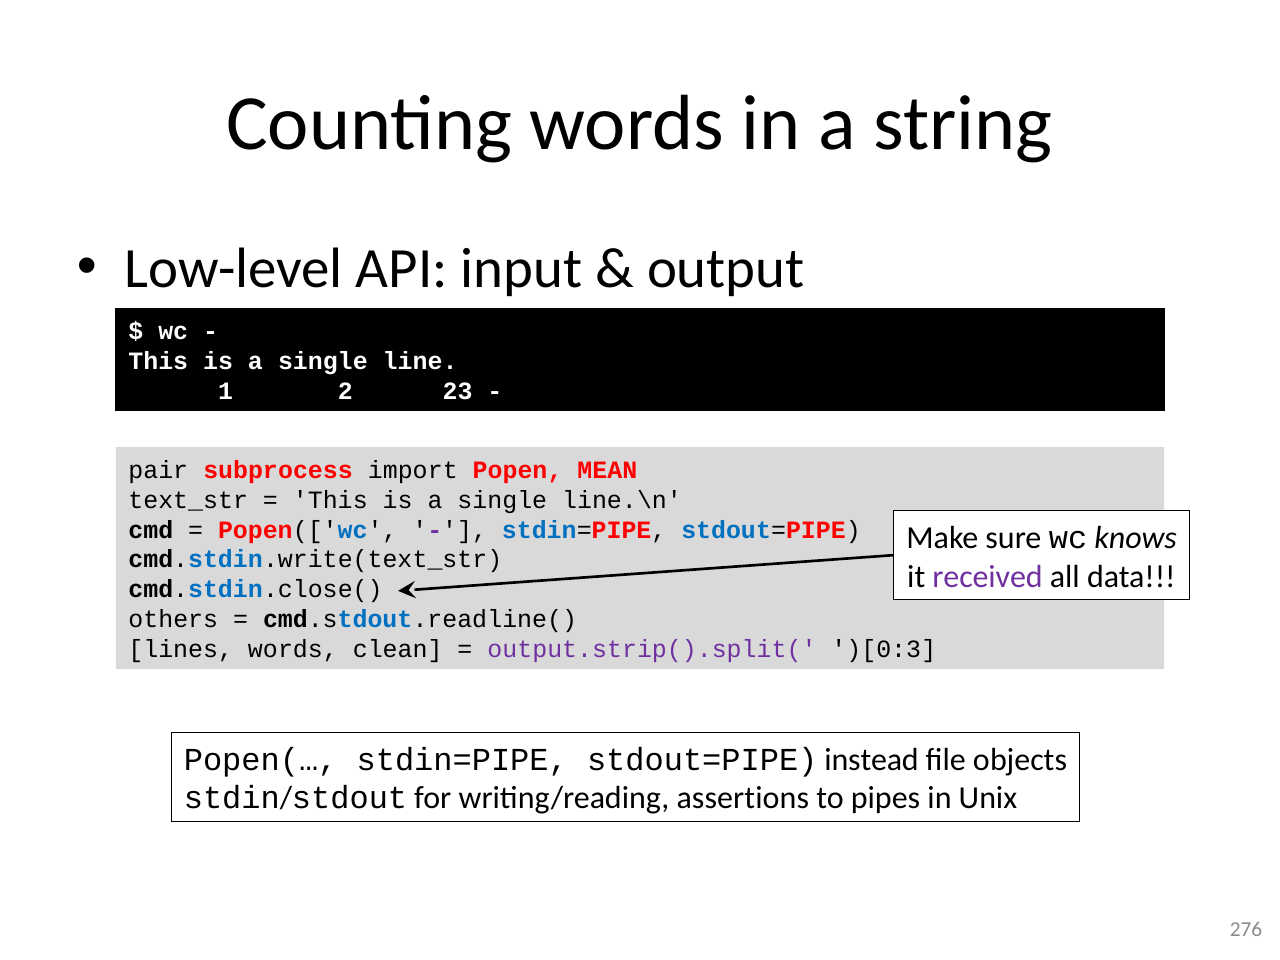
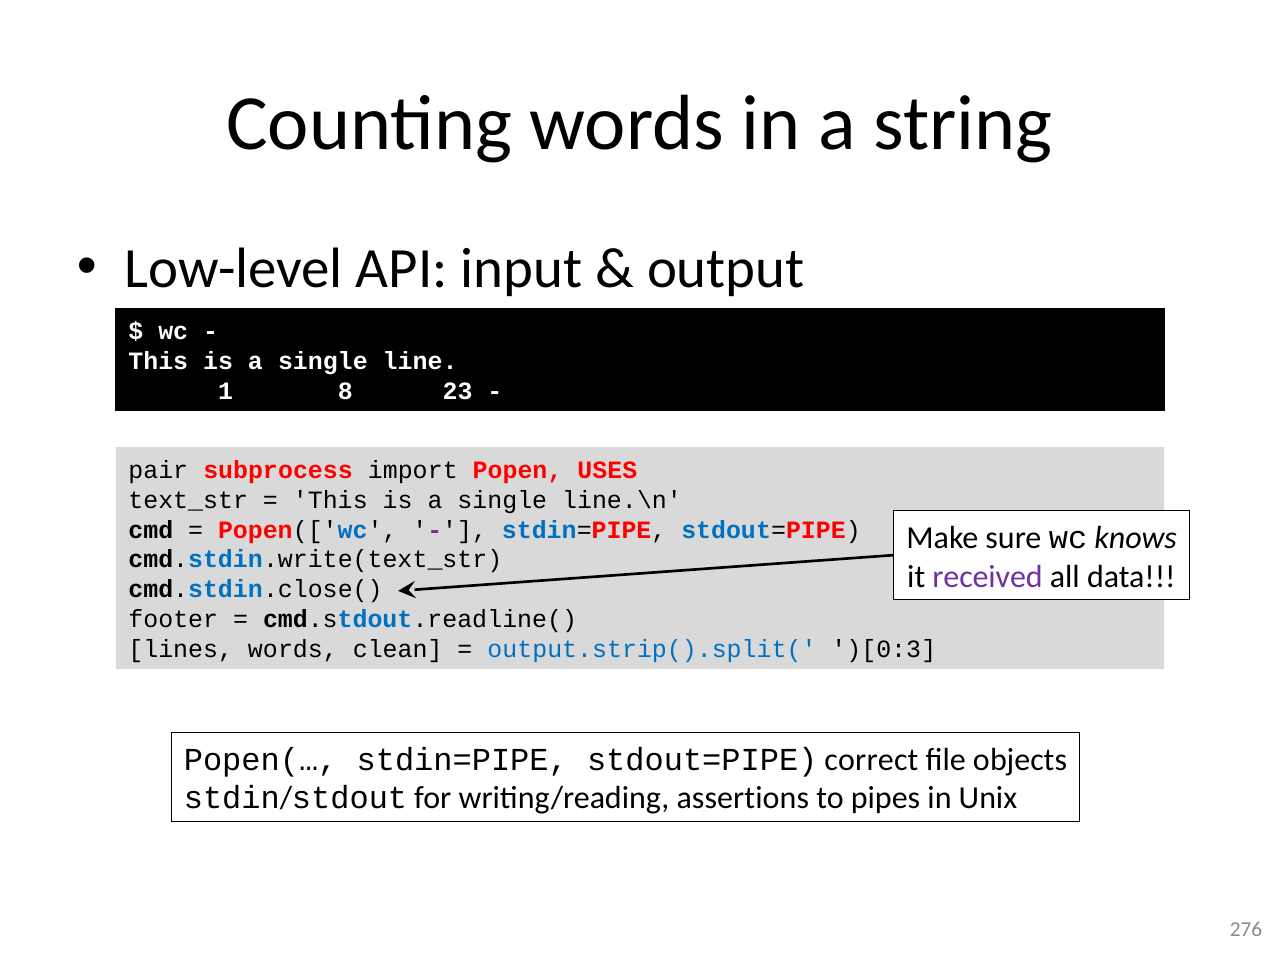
2: 2 -> 8
MEAN: MEAN -> USES
others: others -> footer
output.strip().split( colour: purple -> blue
instead: instead -> correct
